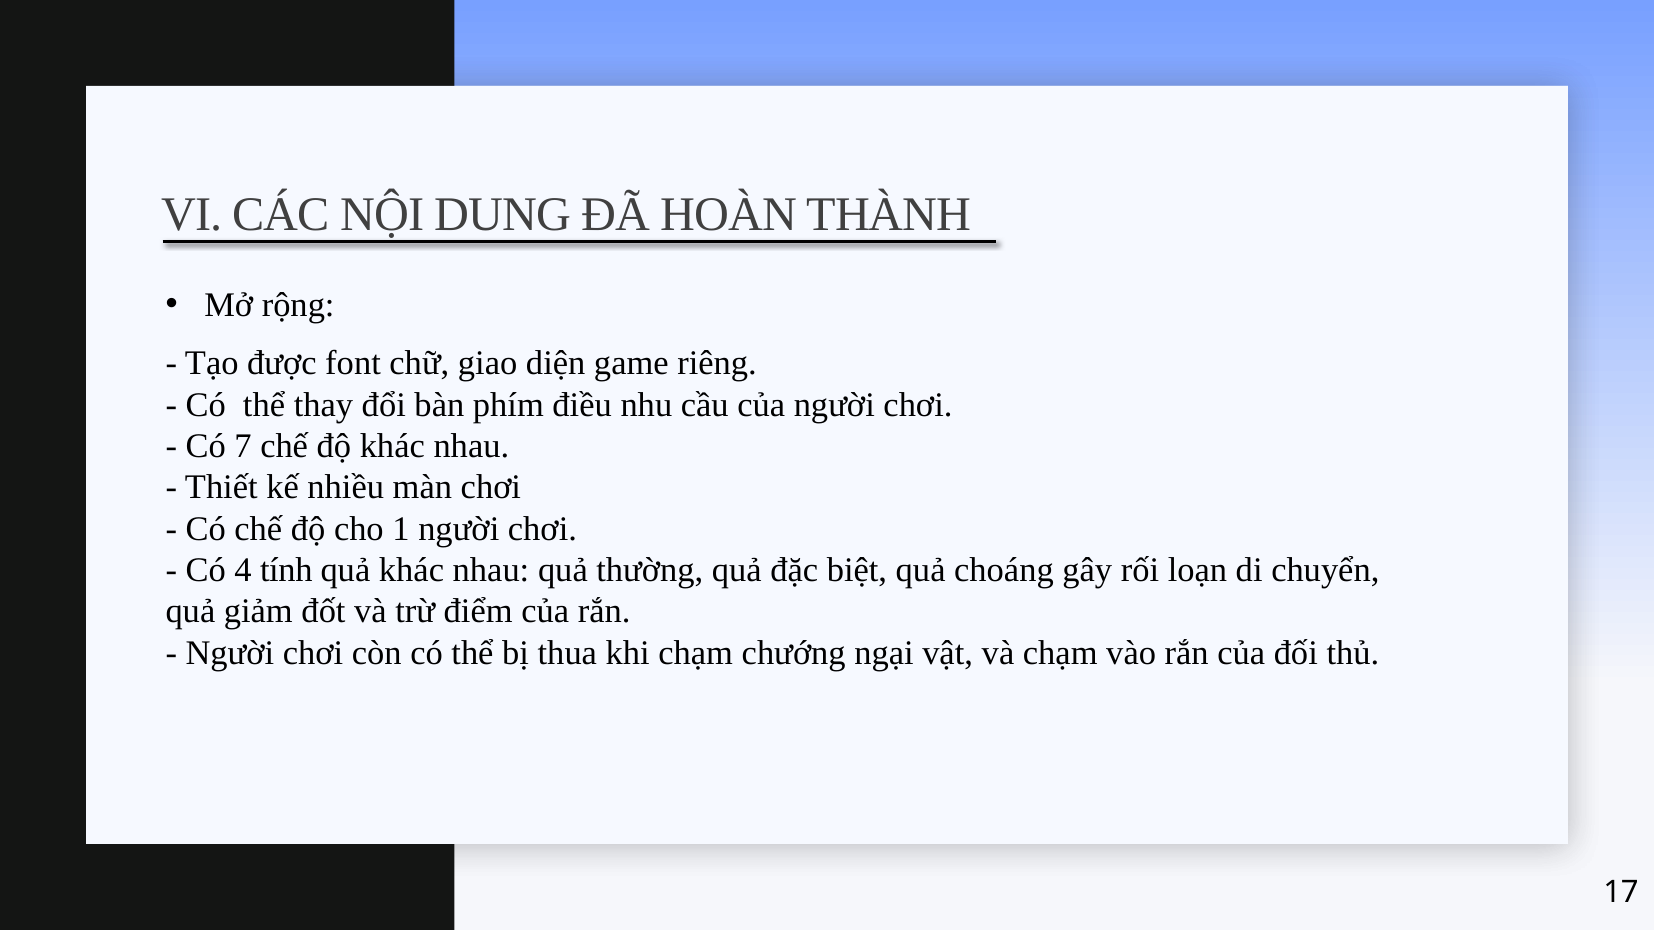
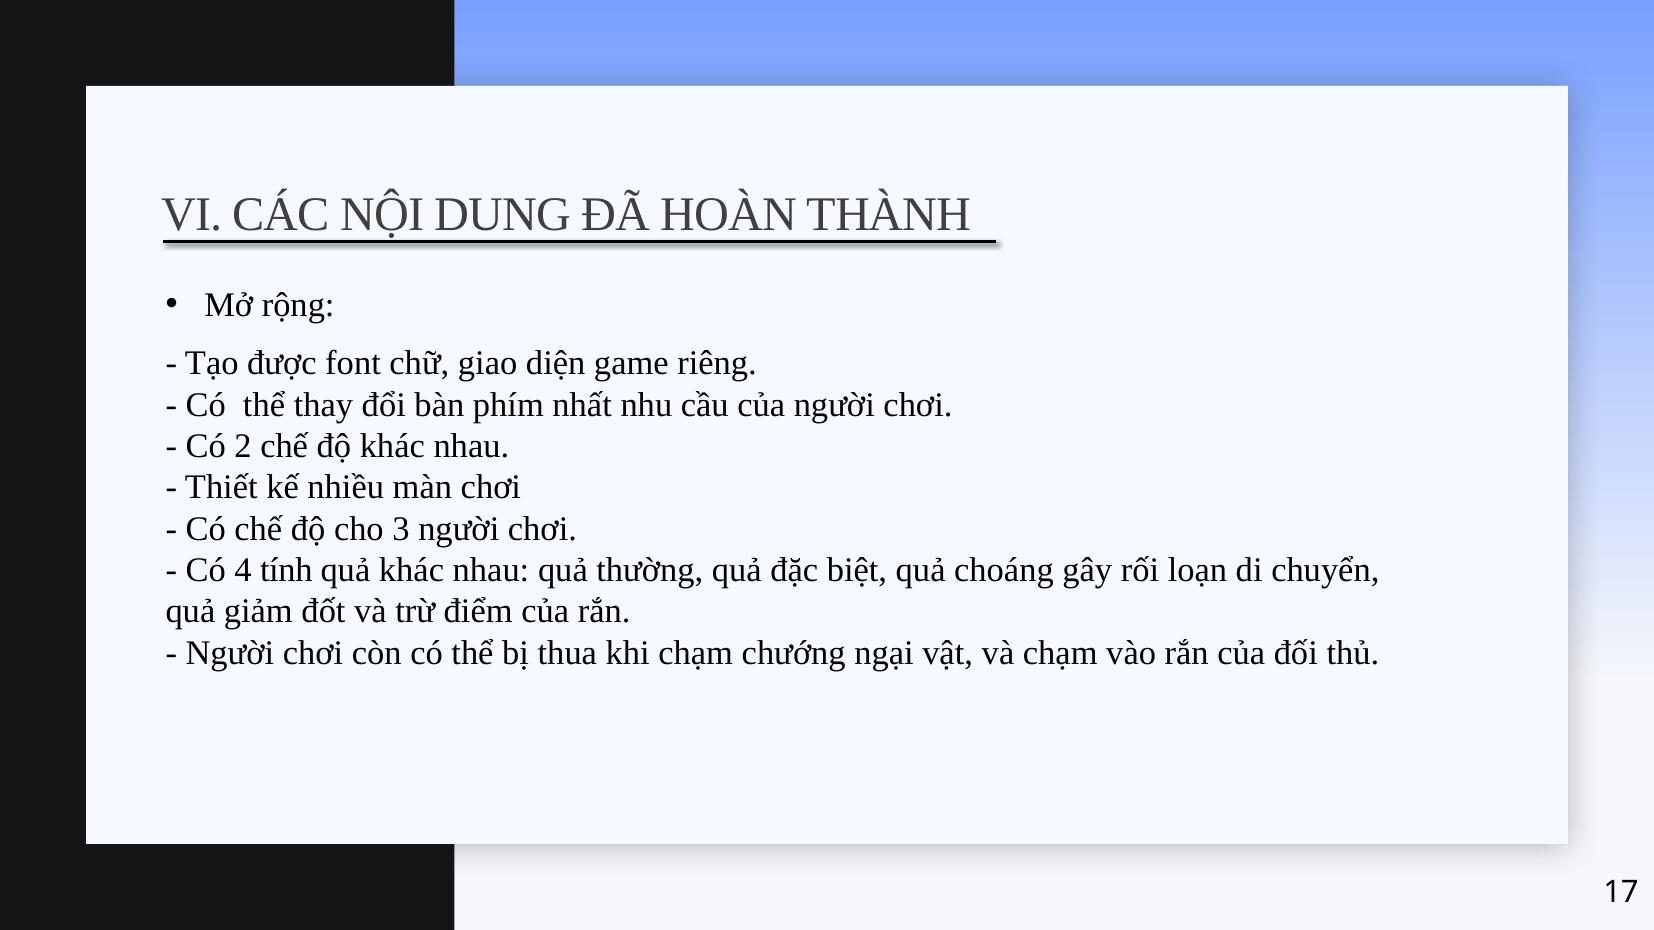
điều: điều -> nhất
7: 7 -> 2
1: 1 -> 3
